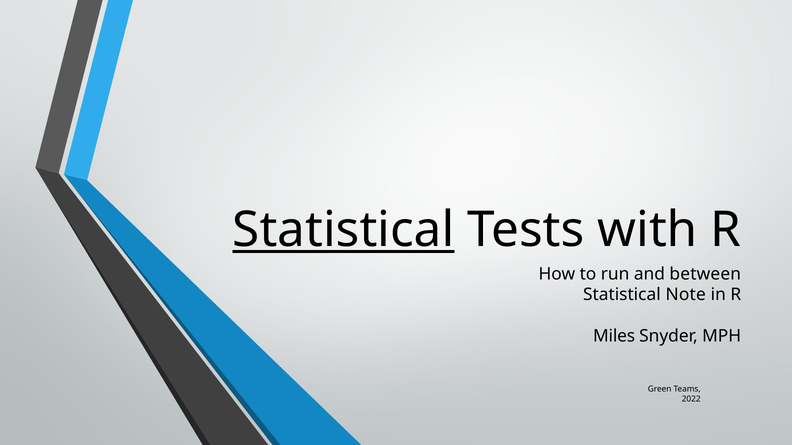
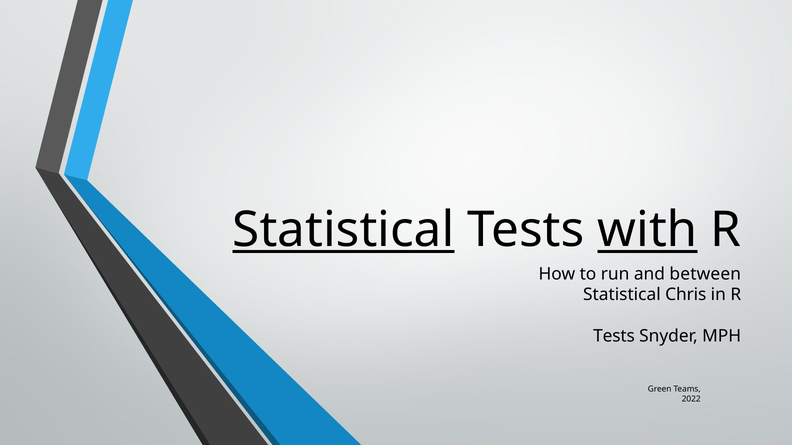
with underline: none -> present
Note: Note -> Chris
Miles at (614, 337): Miles -> Tests
